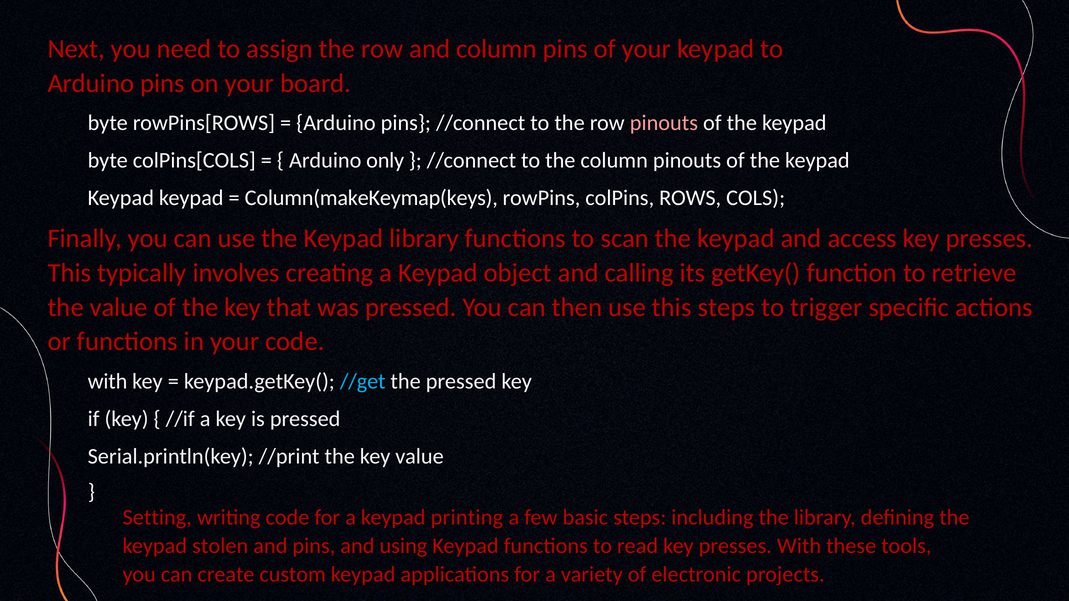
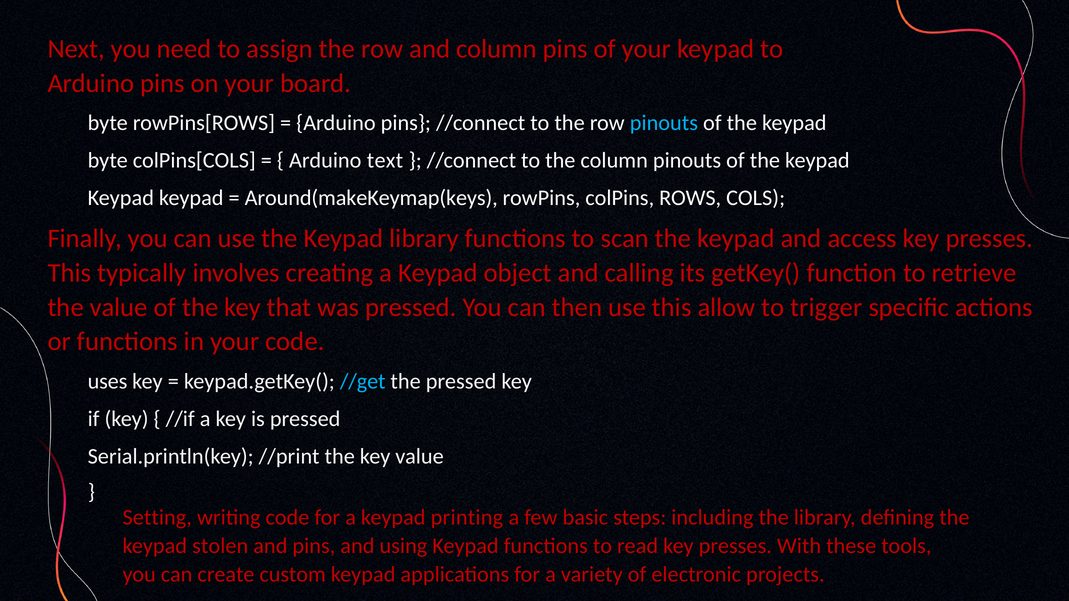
pinouts at (664, 123) colour: pink -> light blue
only: only -> text
Column(makeKeymap(keys: Column(makeKeymap(keys -> Around(makeKeymap(keys
this steps: steps -> allow
with at (108, 382): with -> uses
